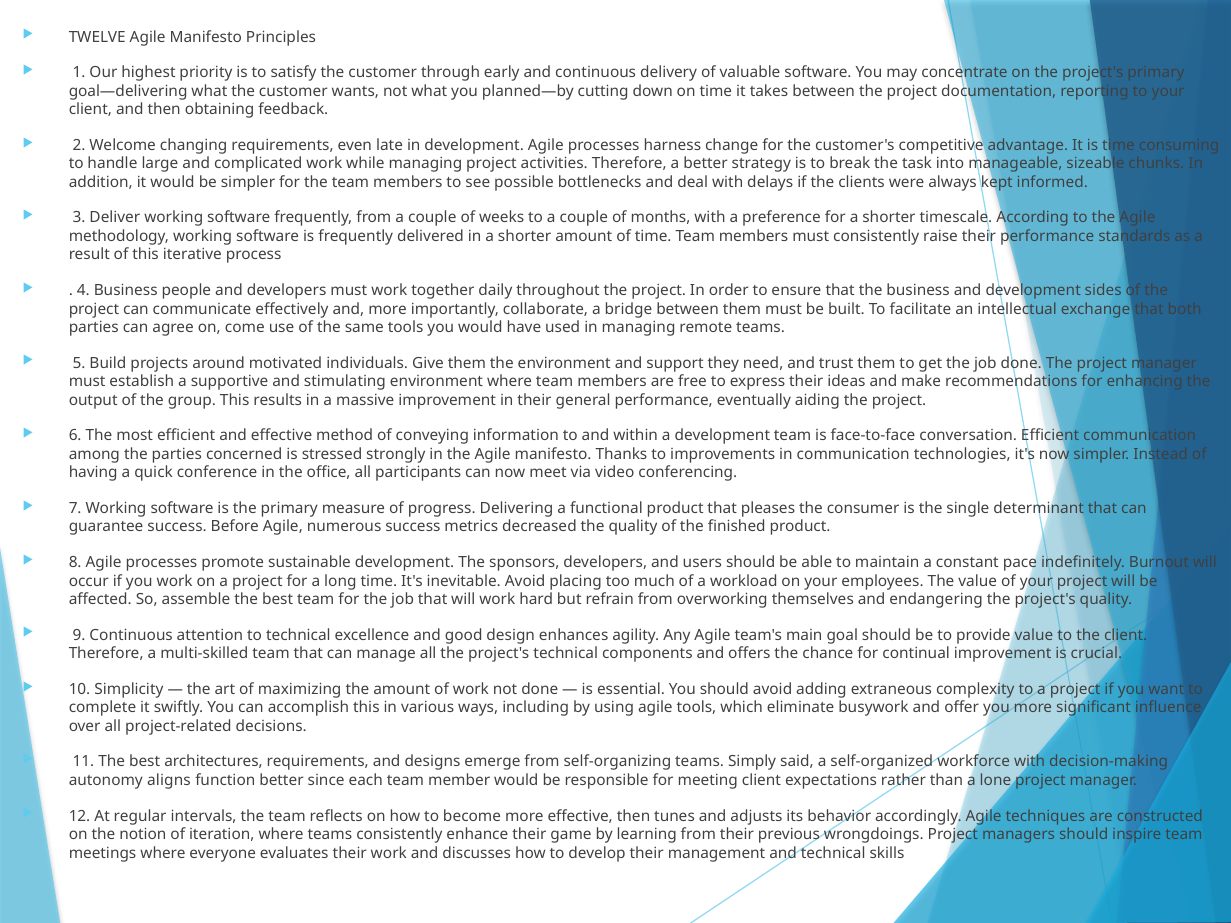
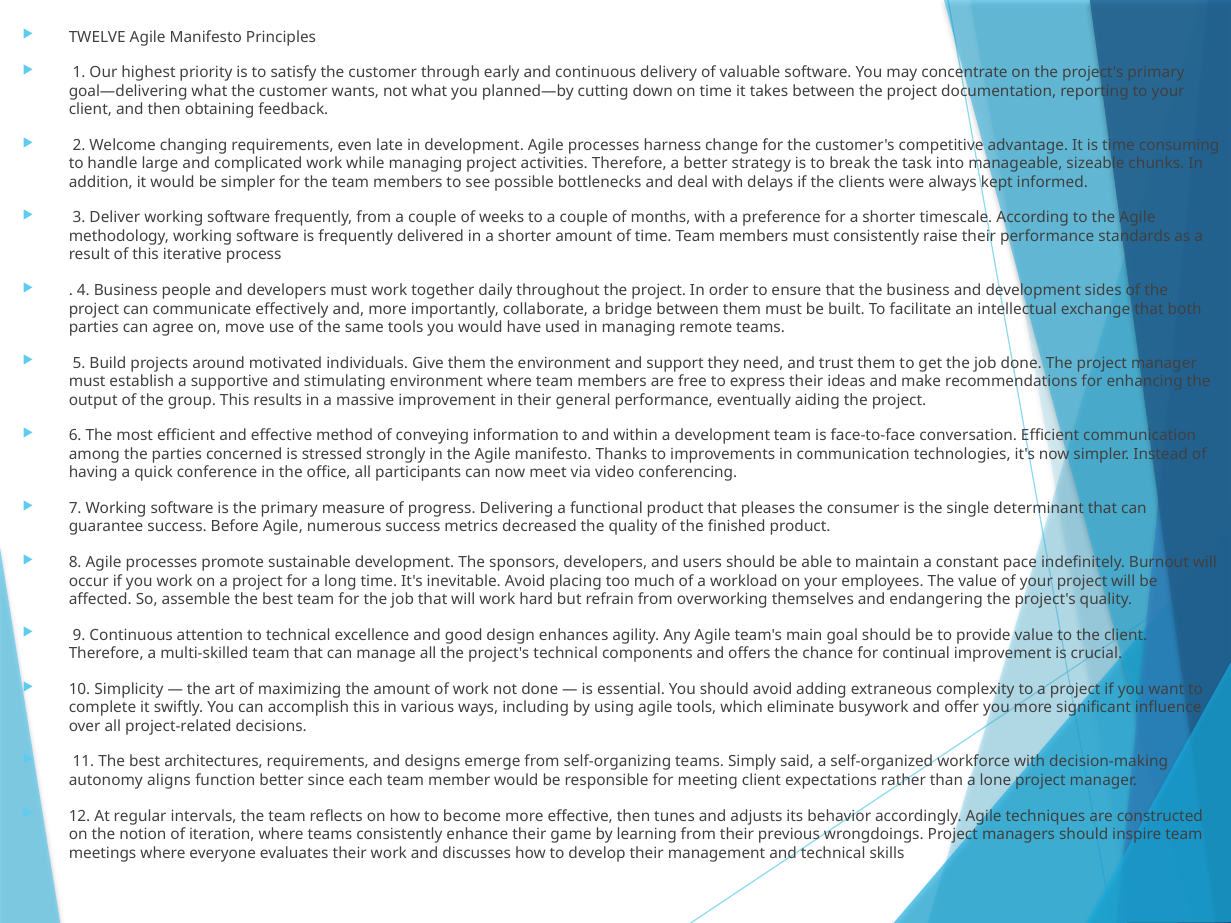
come: come -> move
